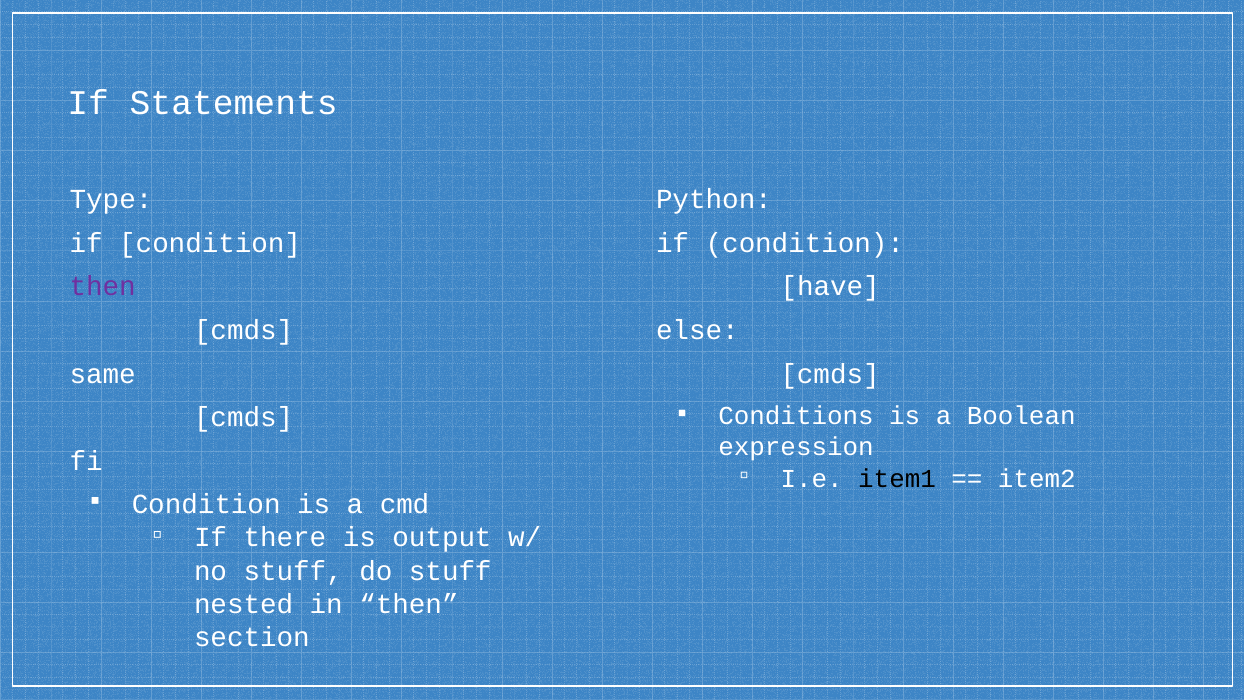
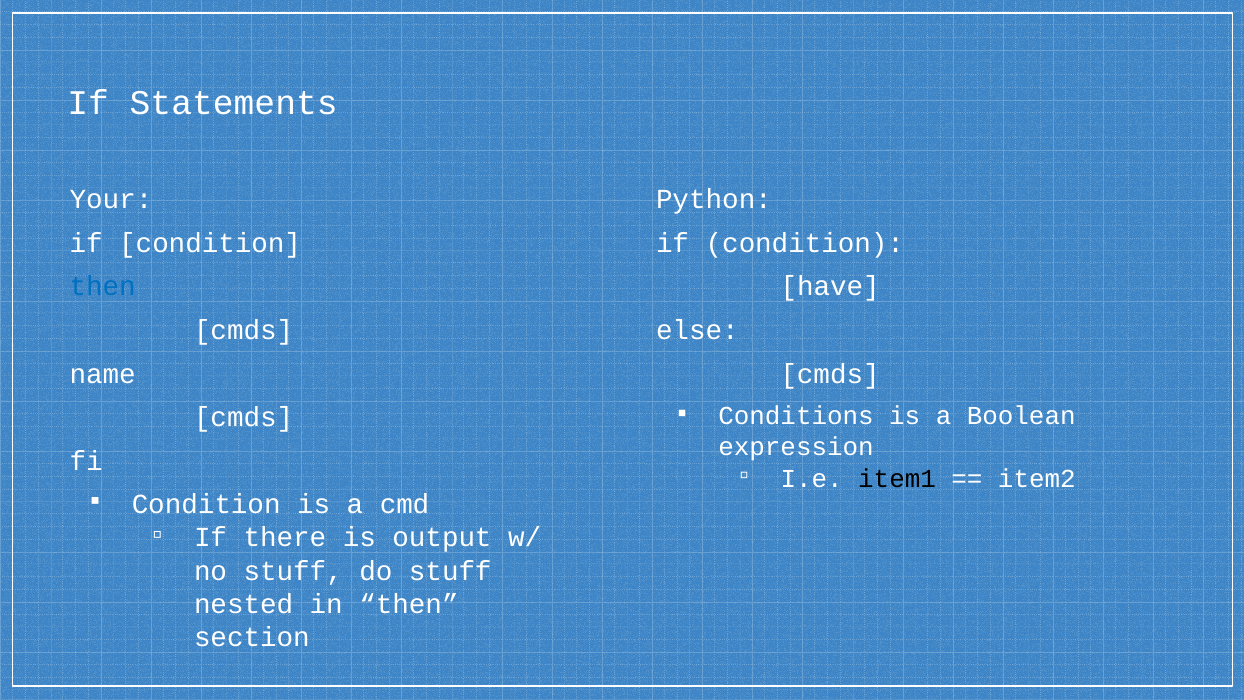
Type: Type -> Your
then at (103, 287) colour: purple -> blue
same: same -> name
